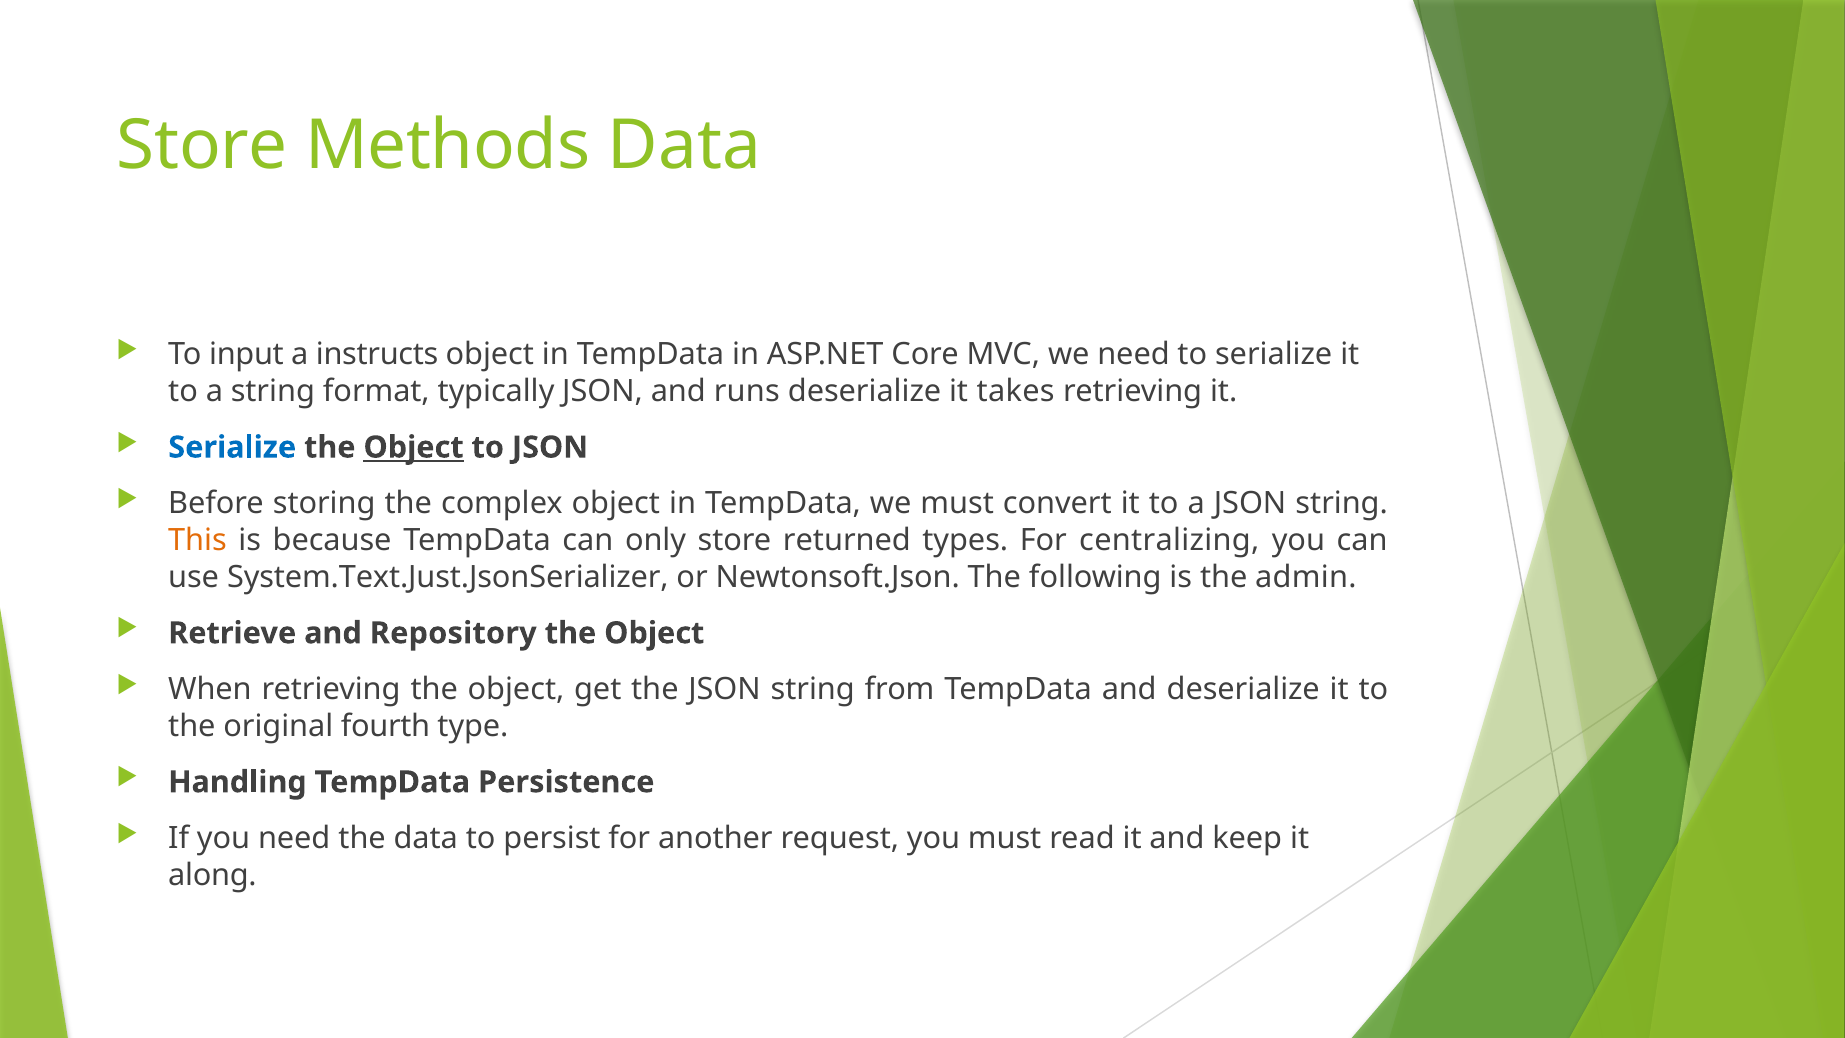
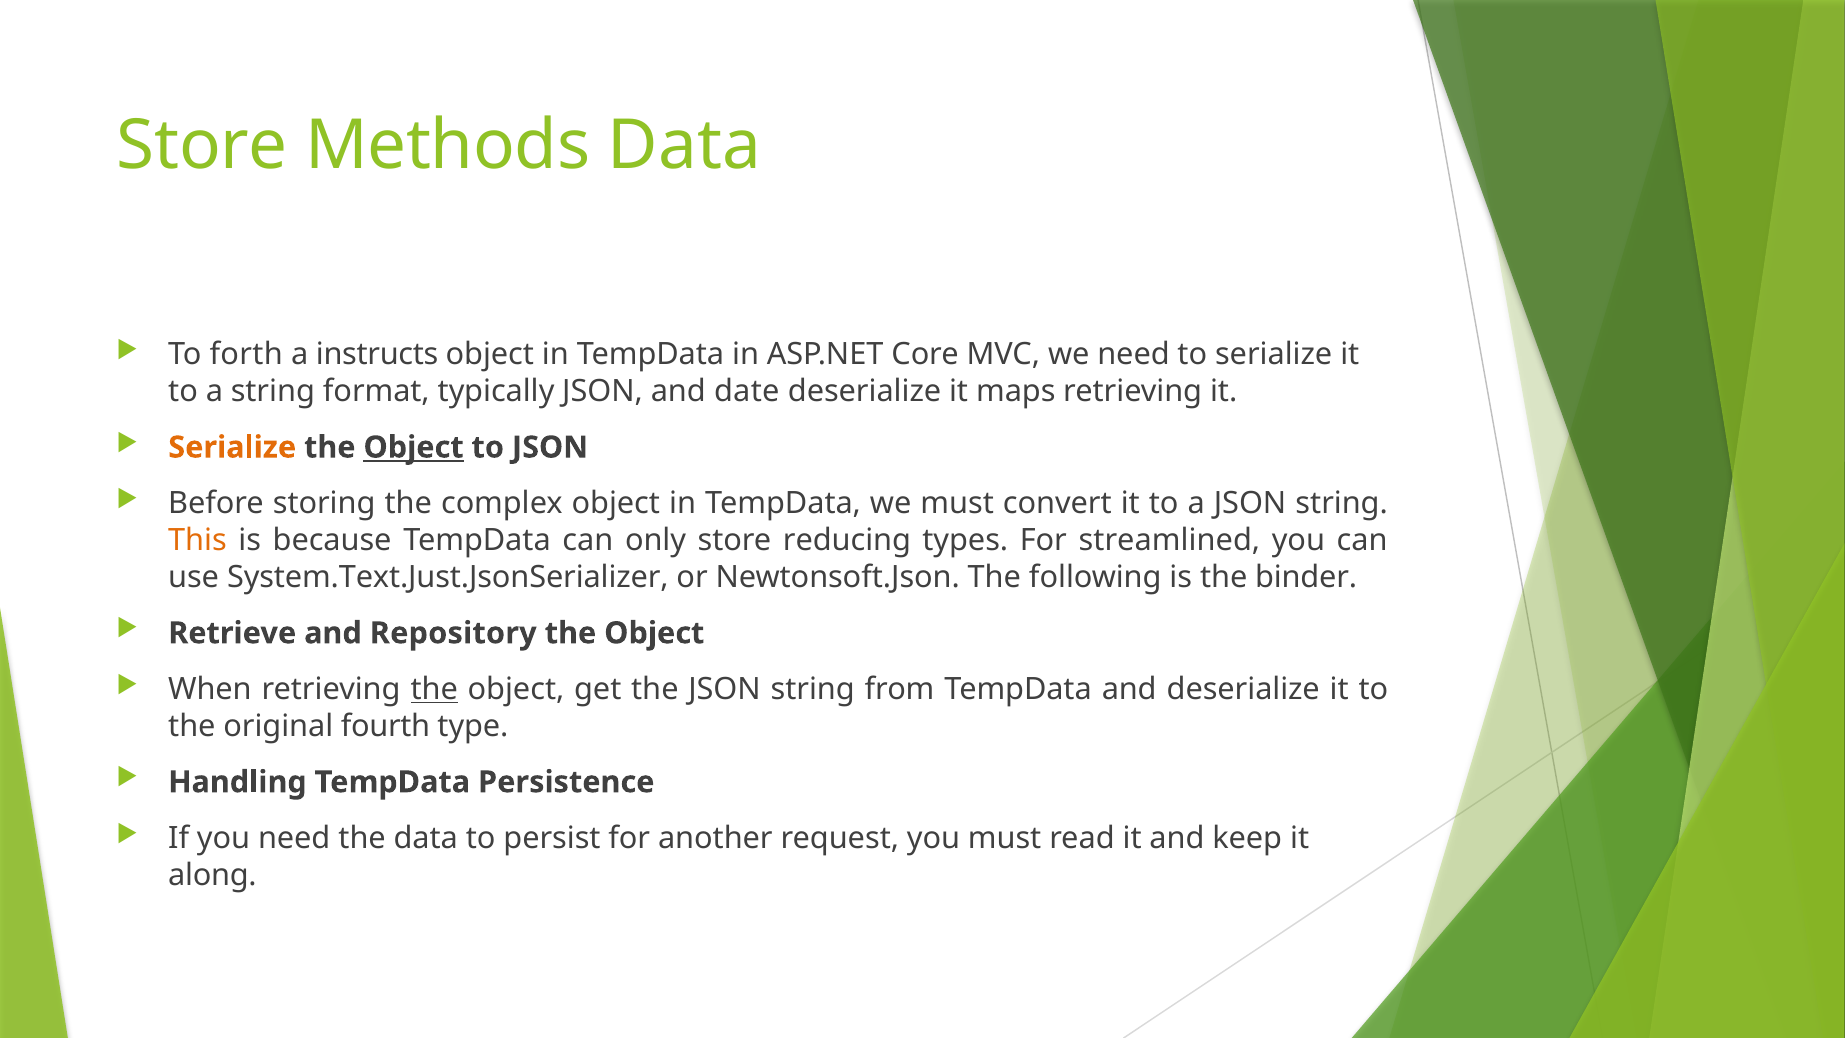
input: input -> forth
runs: runs -> date
takes: takes -> maps
Serialize at (232, 447) colour: blue -> orange
returned: returned -> reducing
centralizing: centralizing -> streamlined
admin: admin -> binder
the at (434, 689) underline: none -> present
